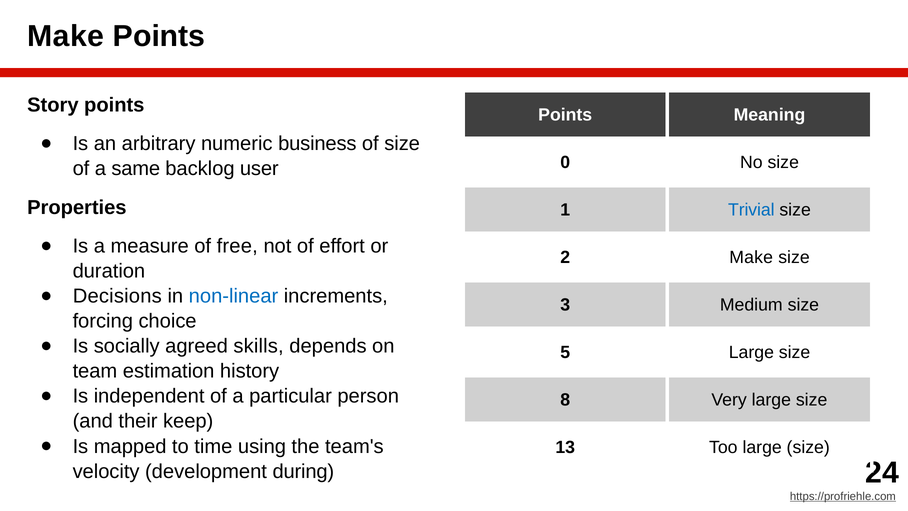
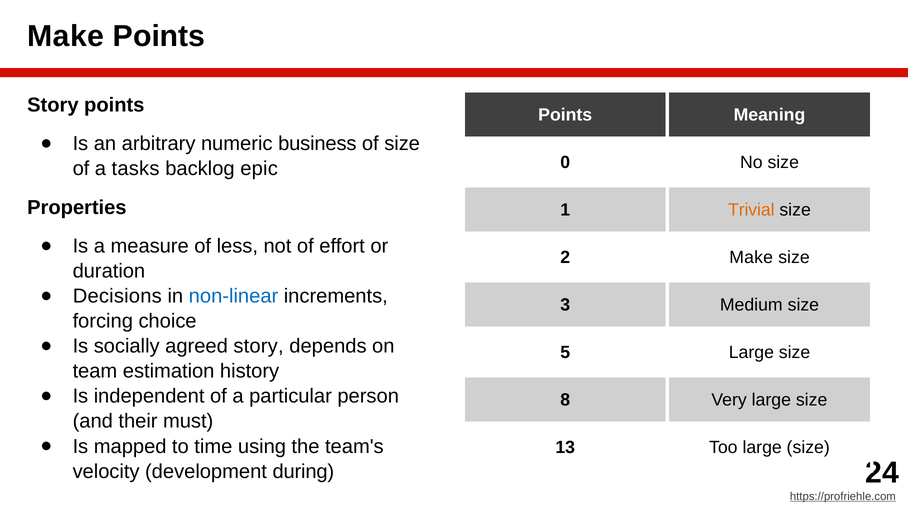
same: same -> tasks
user: user -> epic
Trivial colour: blue -> orange
free: free -> less
agreed skills: skills -> story
keep: keep -> must
